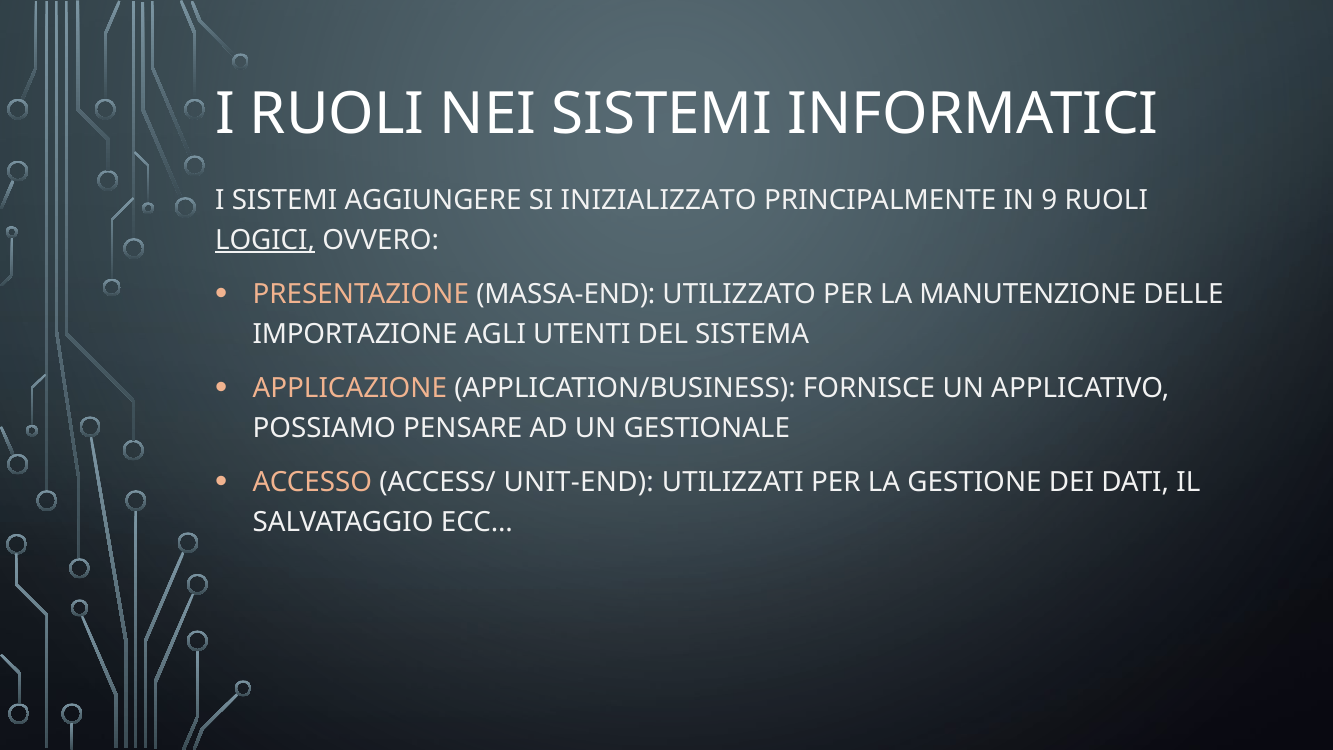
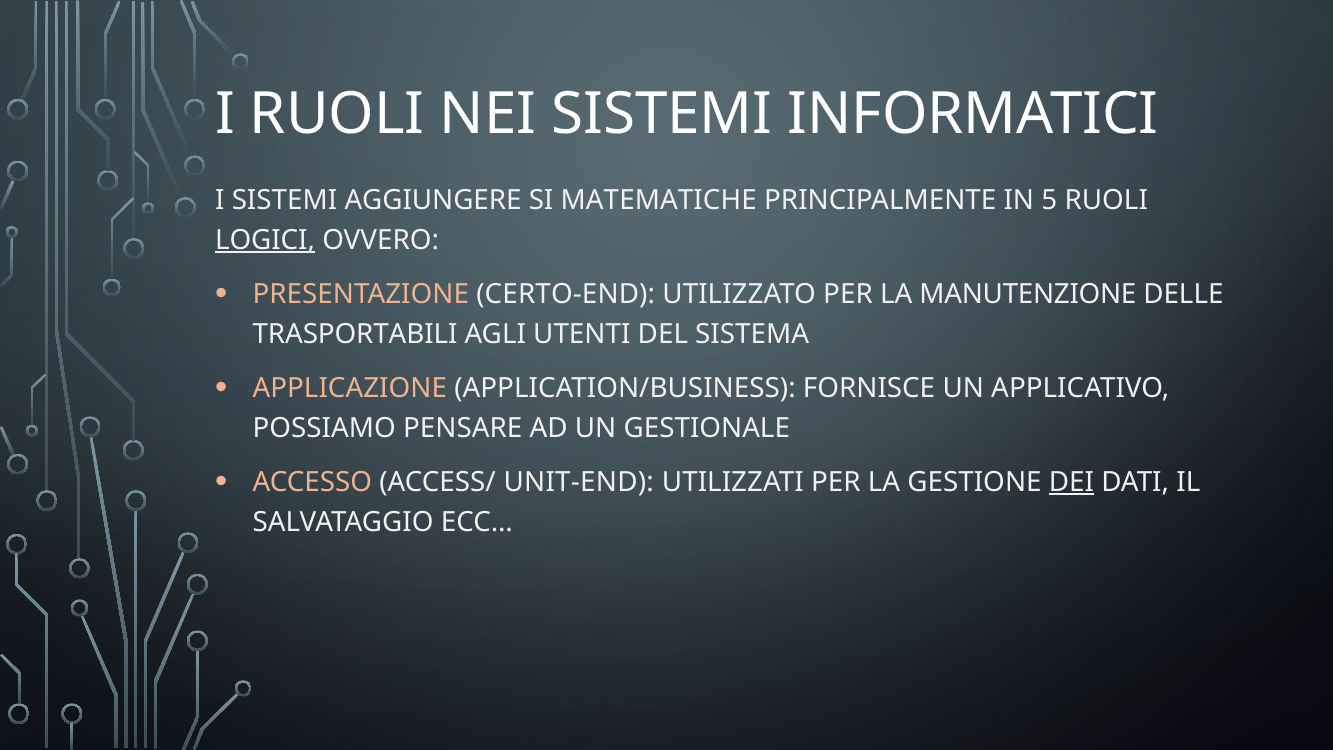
INIZIALIZZATO: INIZIALIZZATO -> MATEMATICHE
9: 9 -> 5
MASSA-END: MASSA-END -> CERTO-END
IMPORTAZIONE: IMPORTAZIONE -> TRASPORTABILI
DEI underline: none -> present
